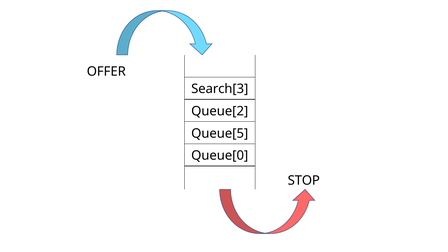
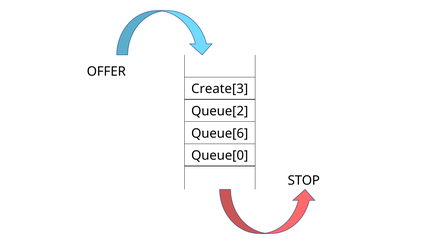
Search[3: Search[3 -> Create[3
Queue[5: Queue[5 -> Queue[6
